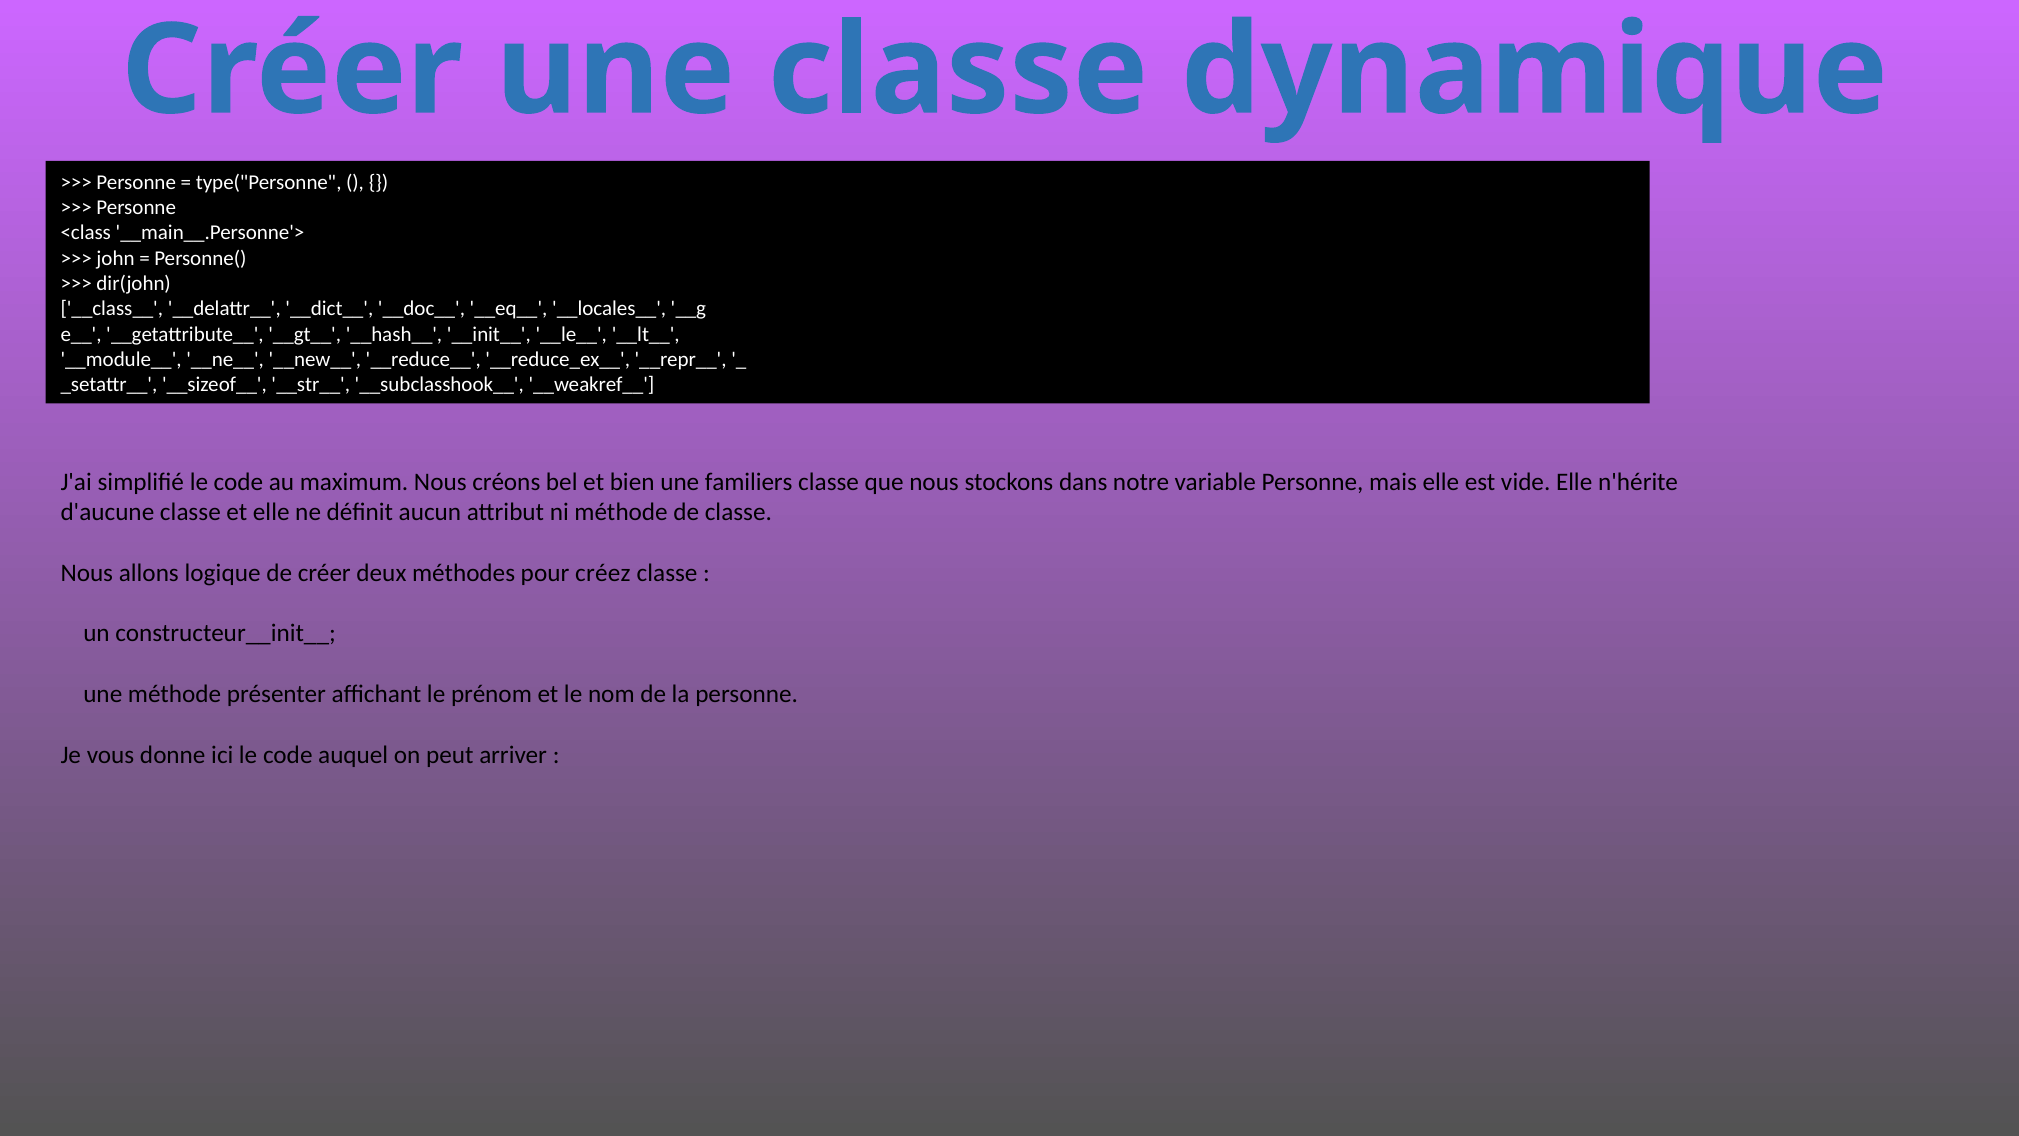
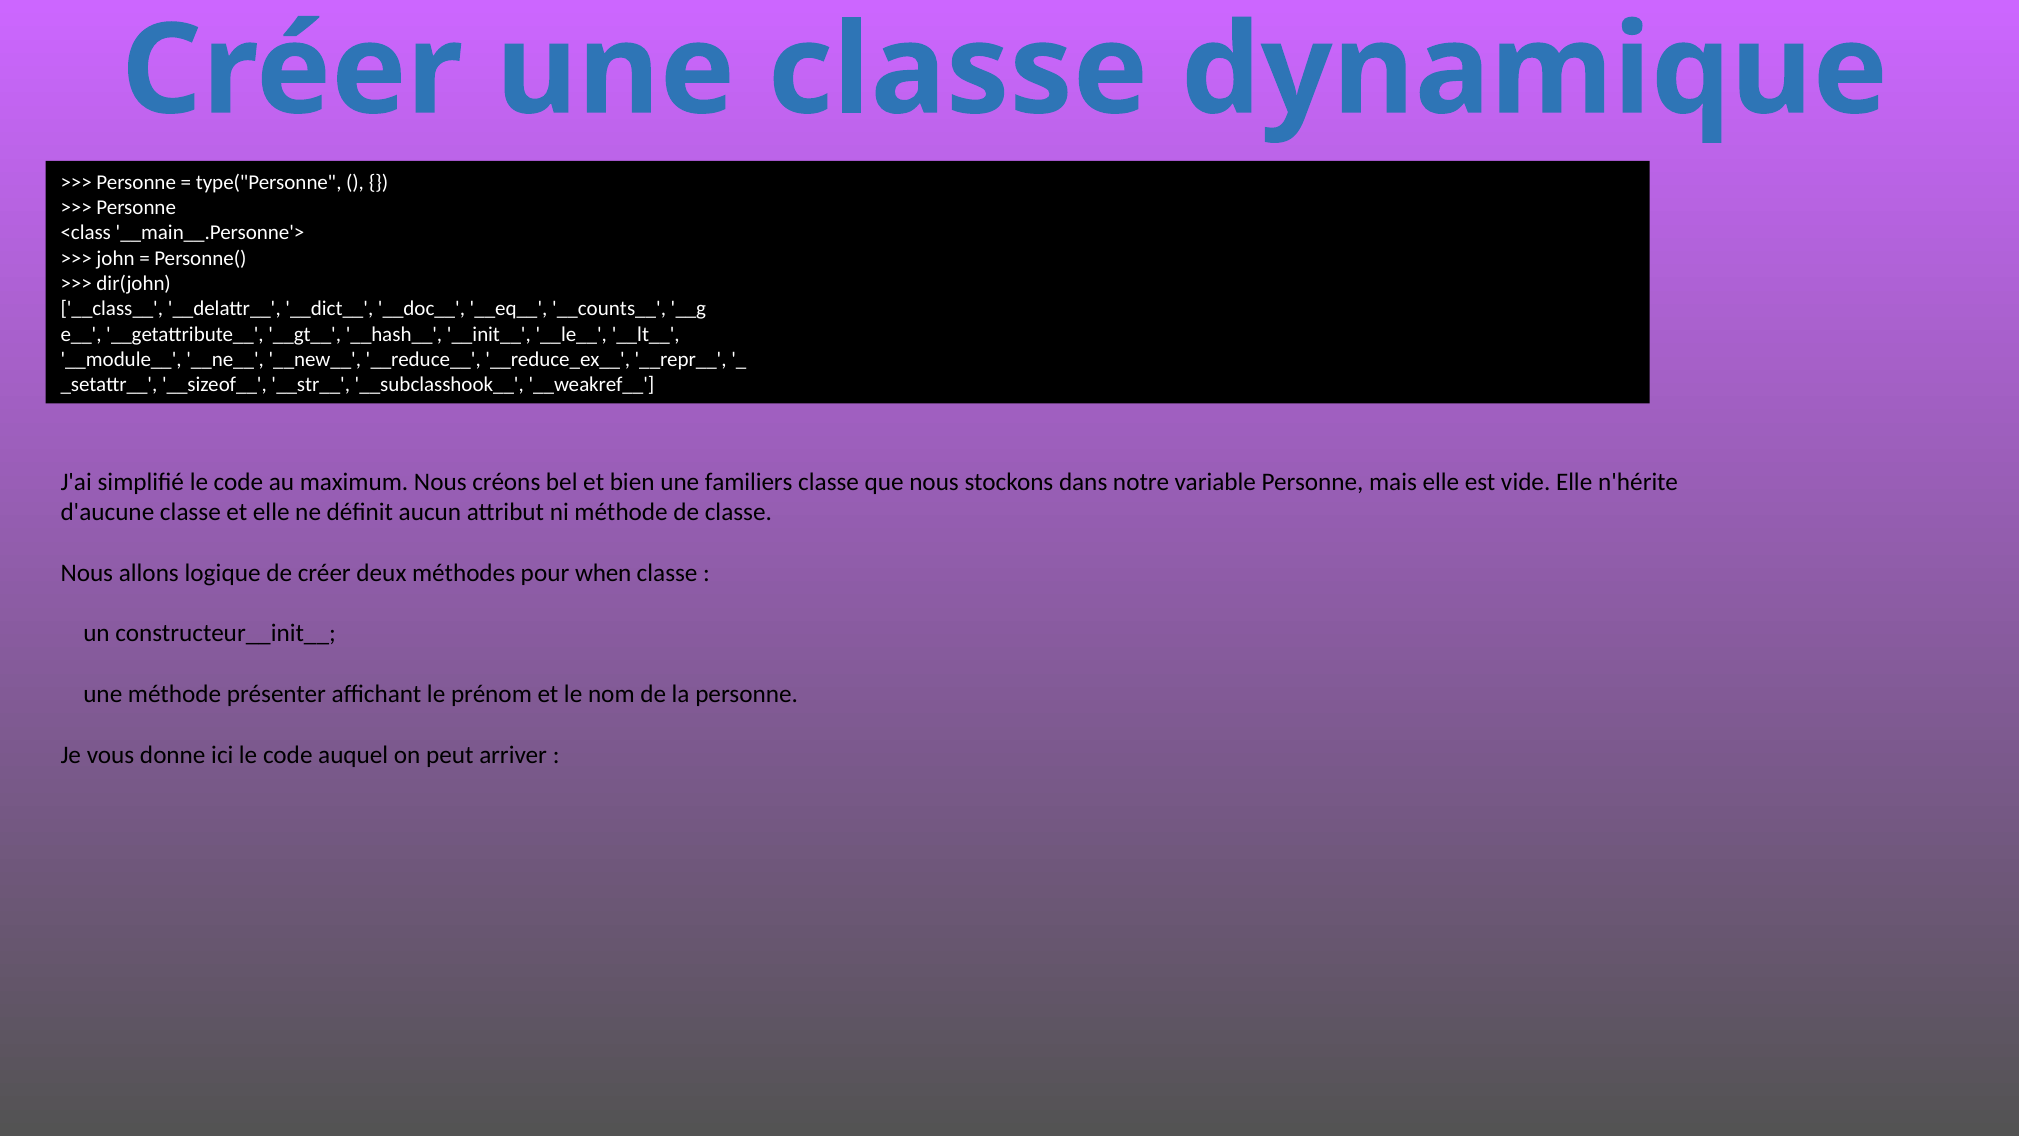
__locales__: __locales__ -> __counts__
créez: créez -> when
